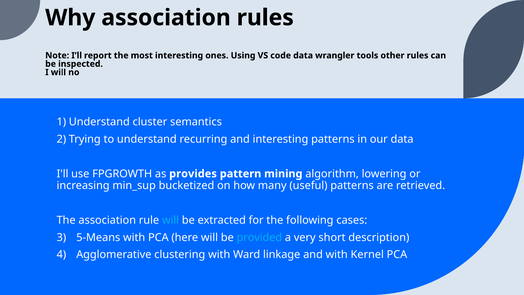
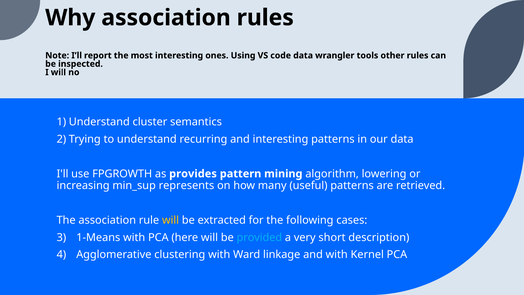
bucketized: bucketized -> represents
will at (171, 220) colour: light blue -> yellow
5-Means: 5-Means -> 1-Means
